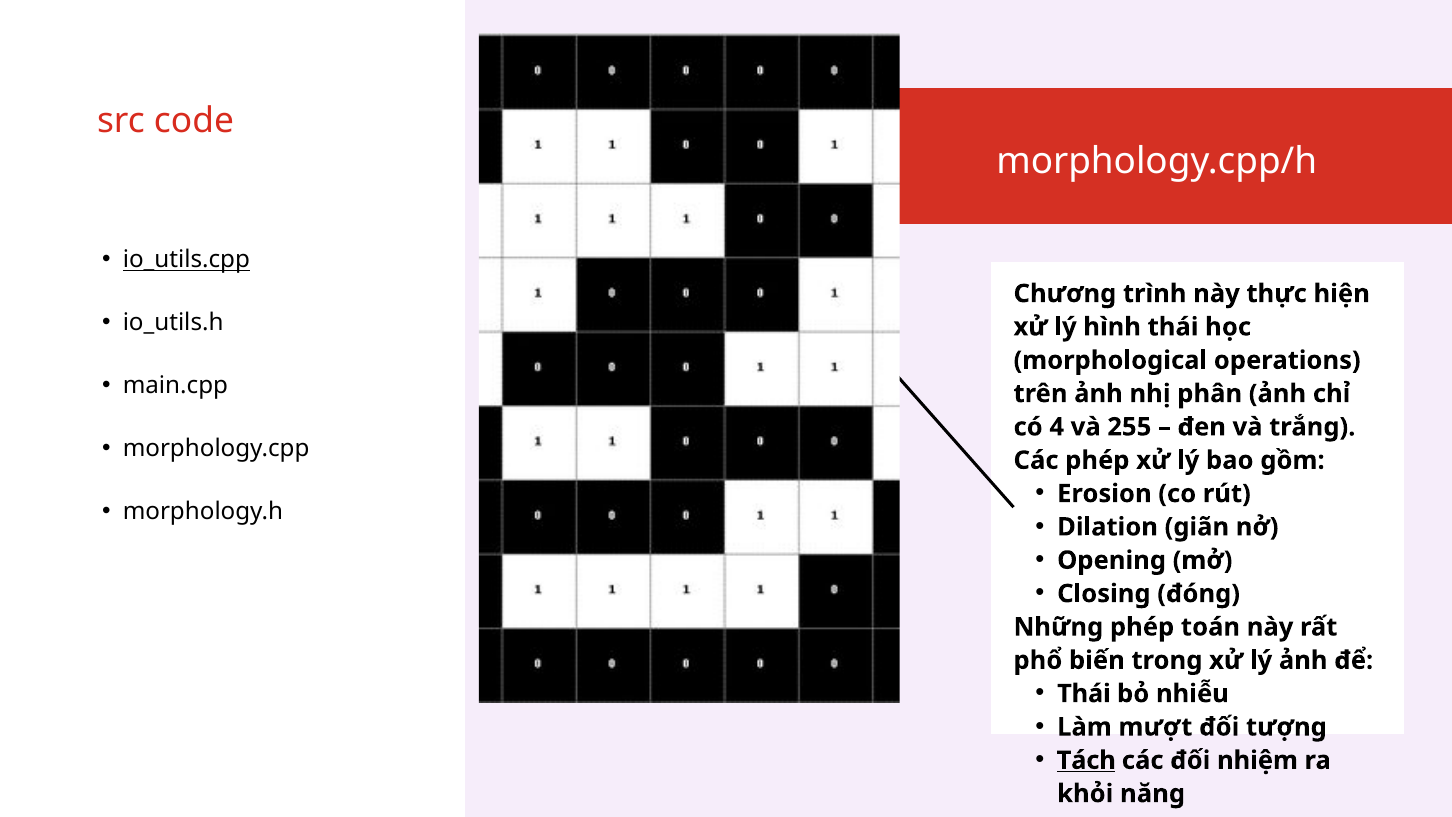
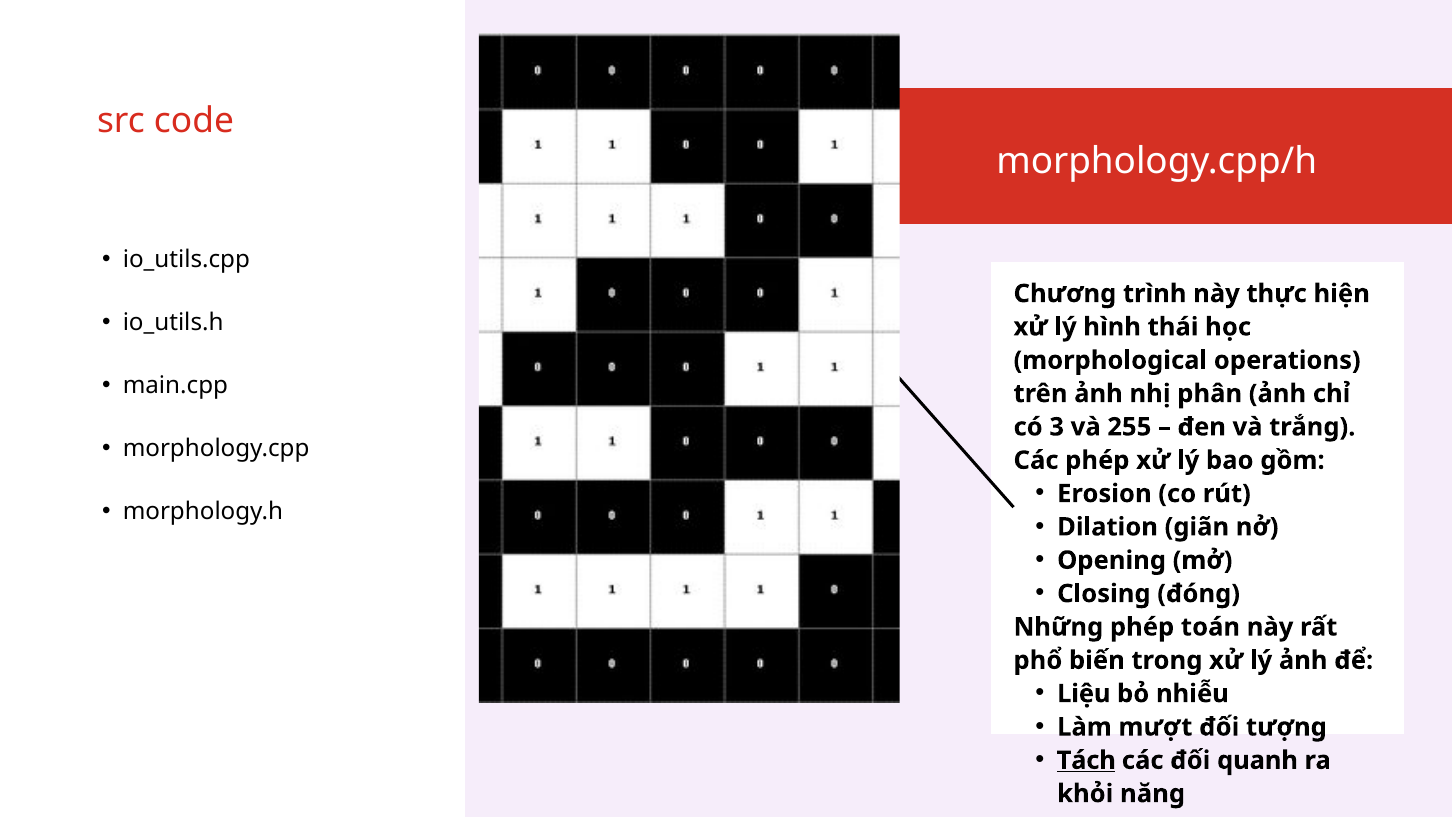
io_utils.cpp underline: present -> none
4: 4 -> 3
Thái at (1084, 694): Thái -> Liệu
nhiệm: nhiệm -> quanh
